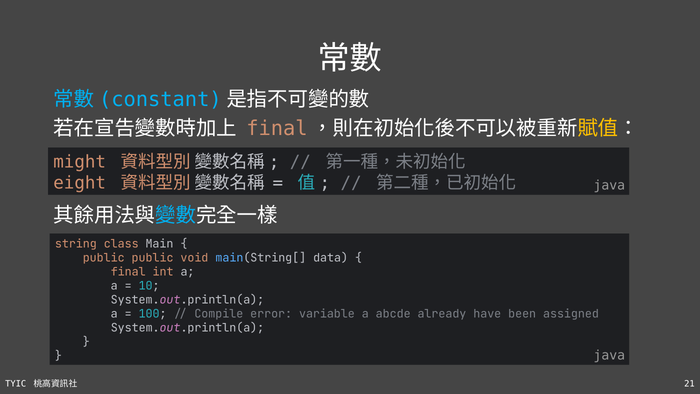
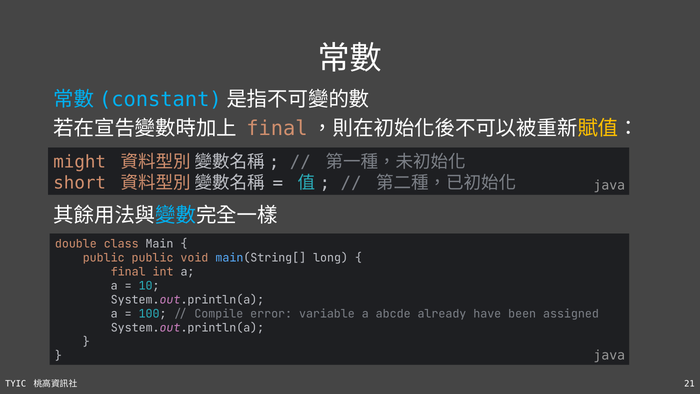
eight: eight -> short
string: string -> double
data: data -> long
